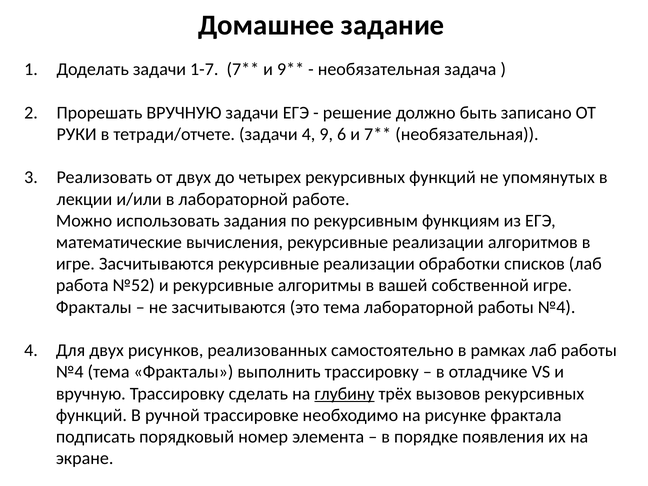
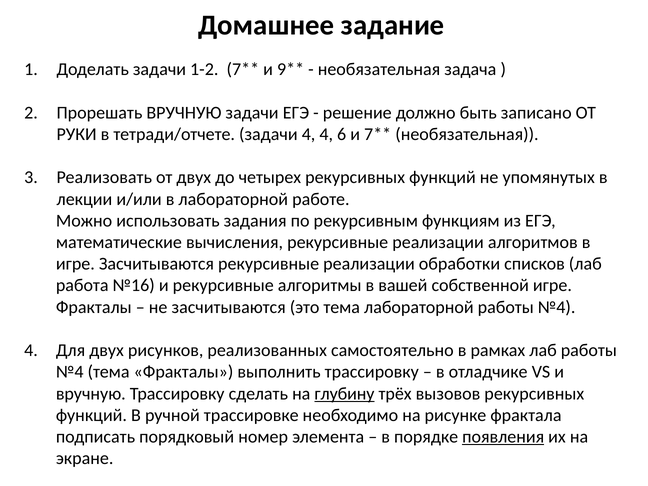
1-7: 1-7 -> 1-2
4 9: 9 -> 4
№52: №52 -> №16
появления underline: none -> present
